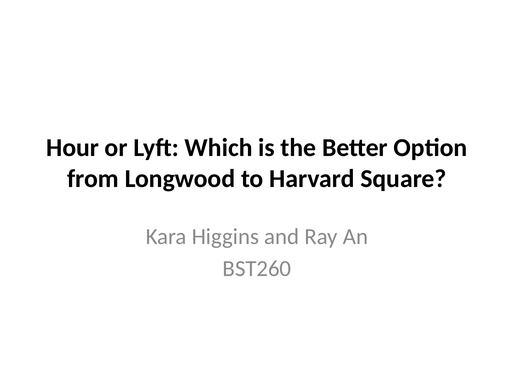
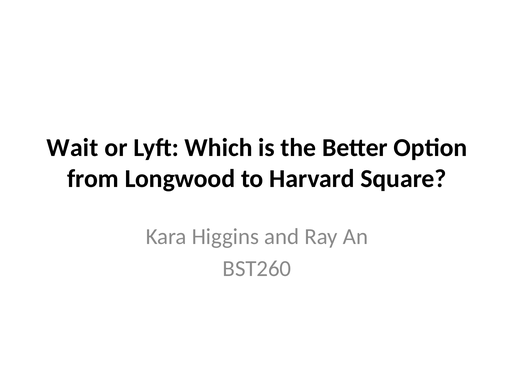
Hour: Hour -> Wait
